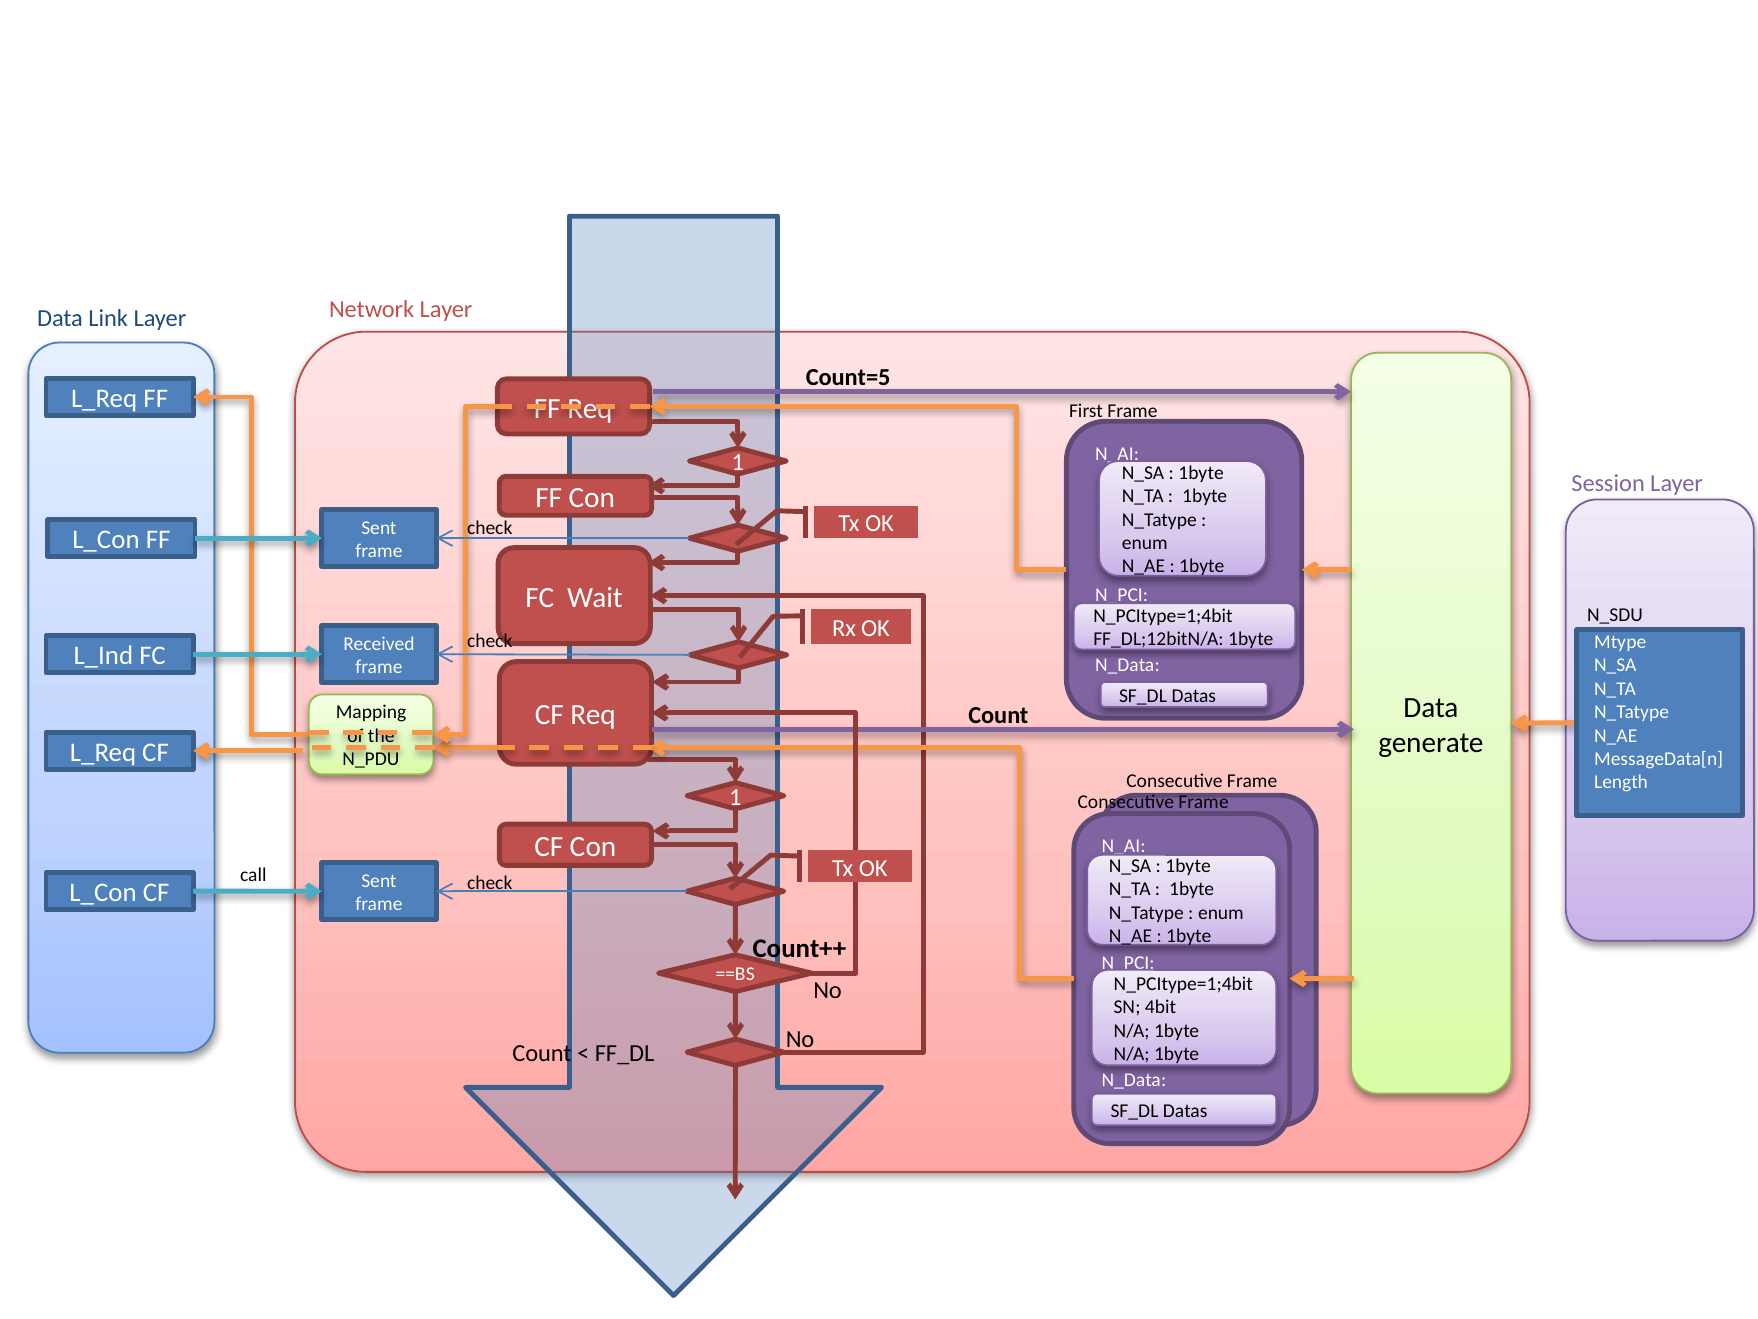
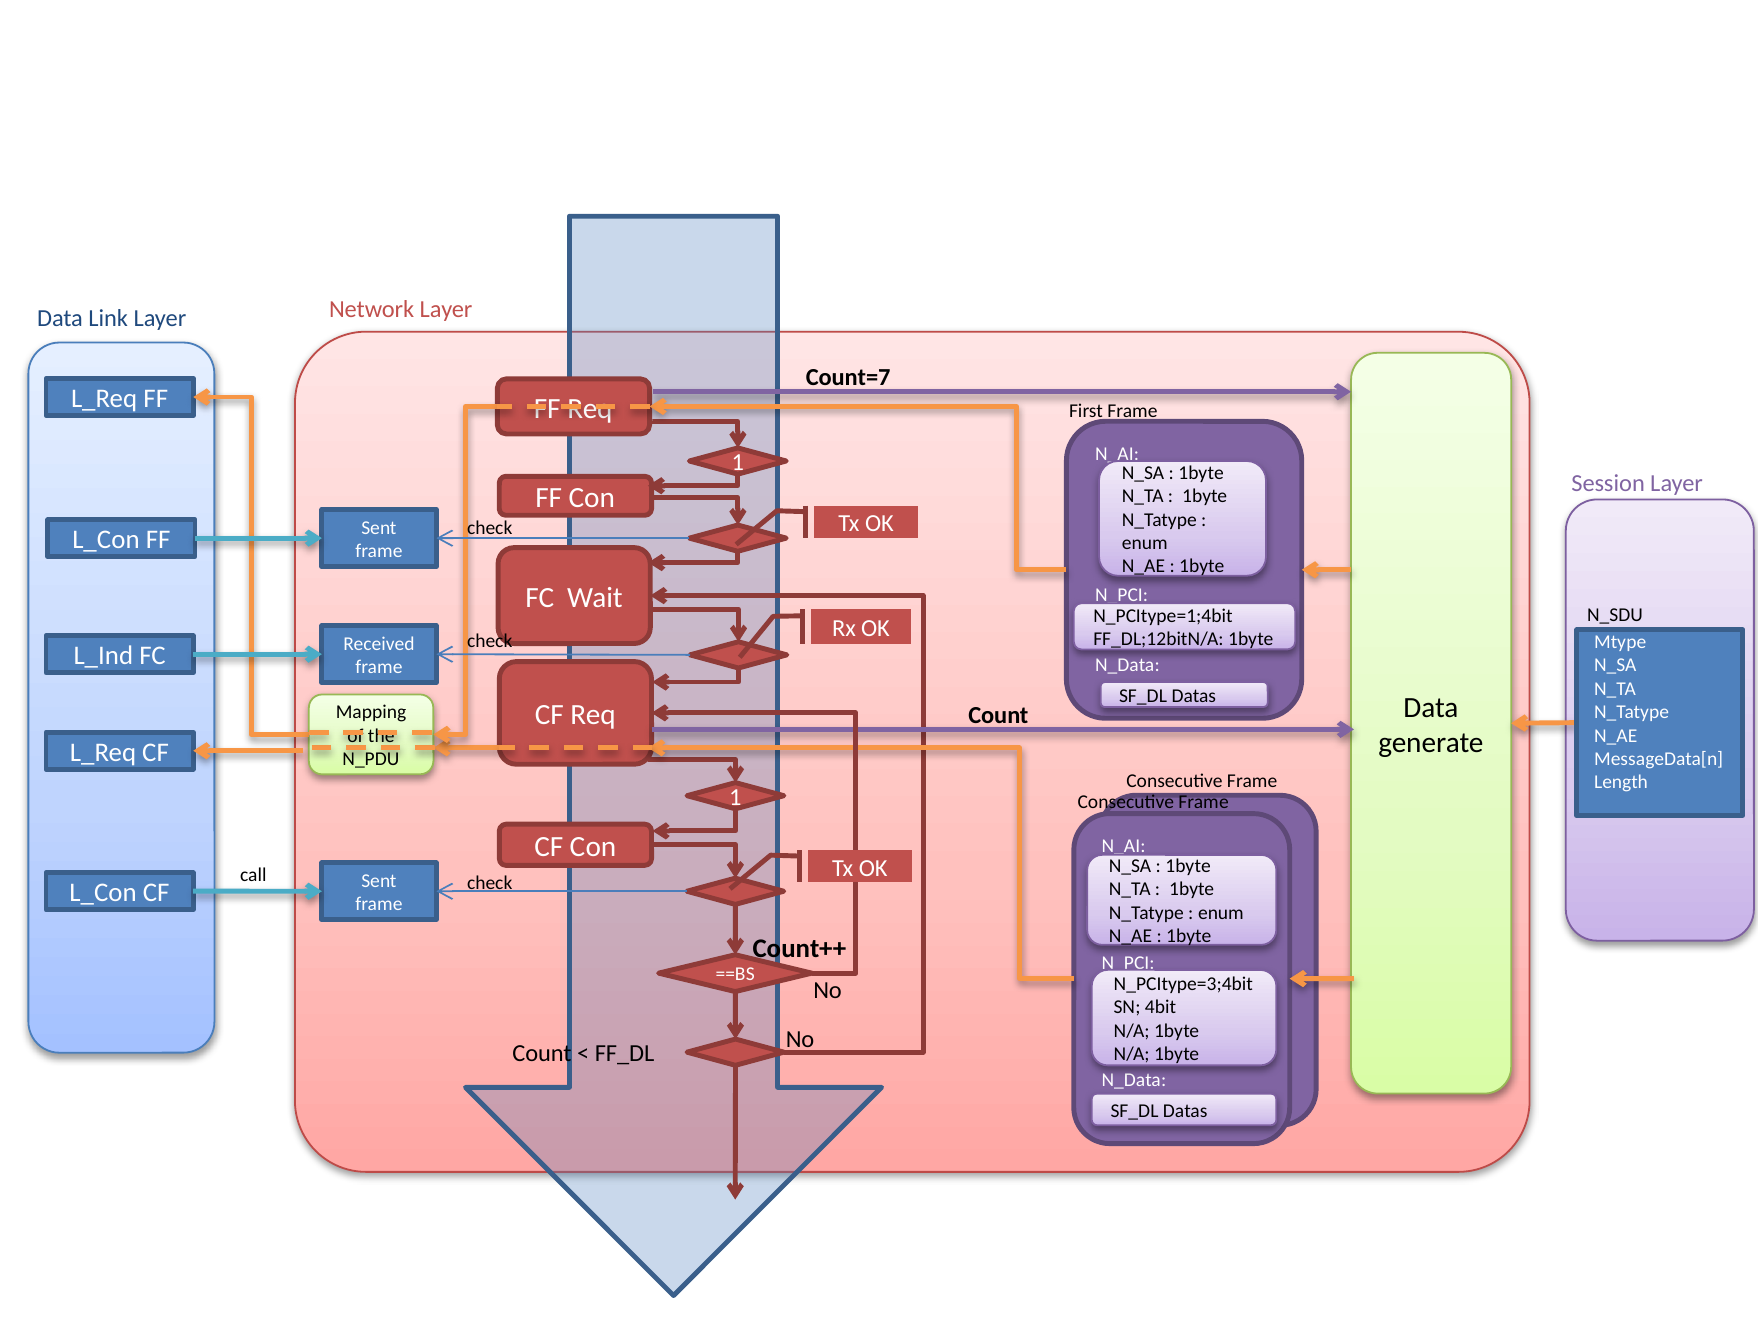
Count=5: Count=5 -> Count=7
N_PCItype=1;4bit at (1183, 984): N_PCItype=1;4bit -> N_PCItype=3;4bit
